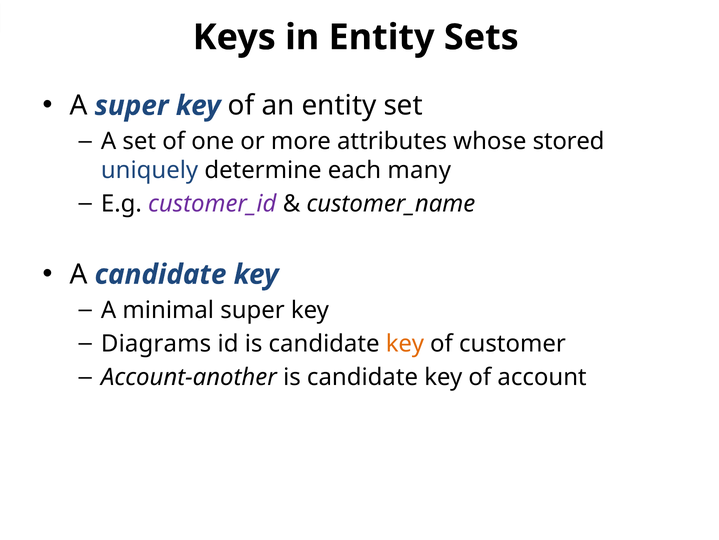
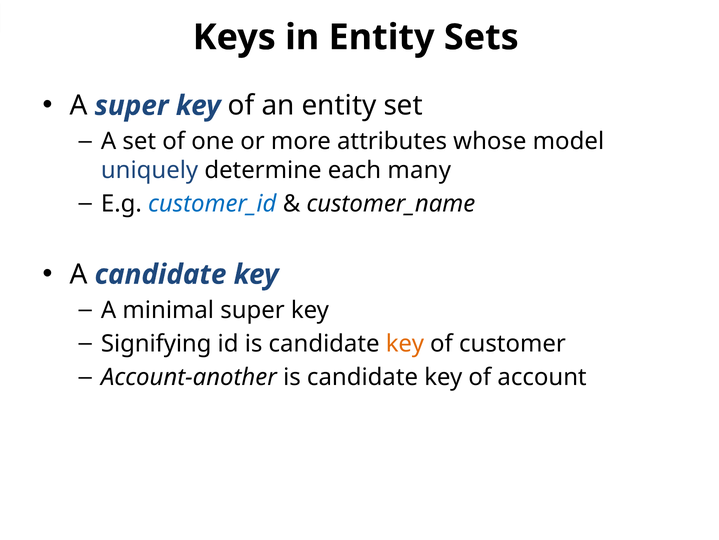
stored: stored -> model
customer_id colour: purple -> blue
Diagrams: Diagrams -> Signifying
